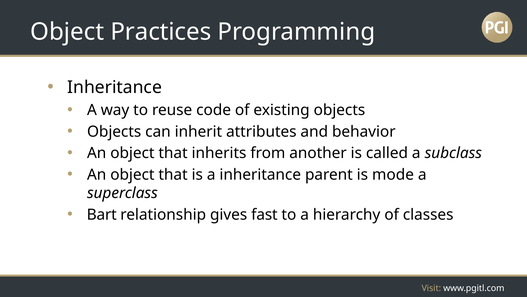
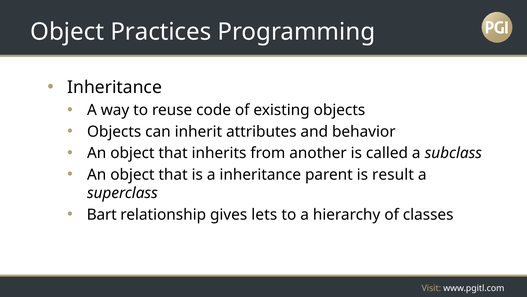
mode: mode -> result
fast: fast -> lets
